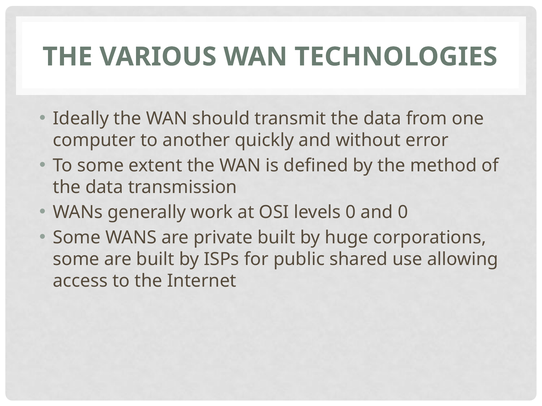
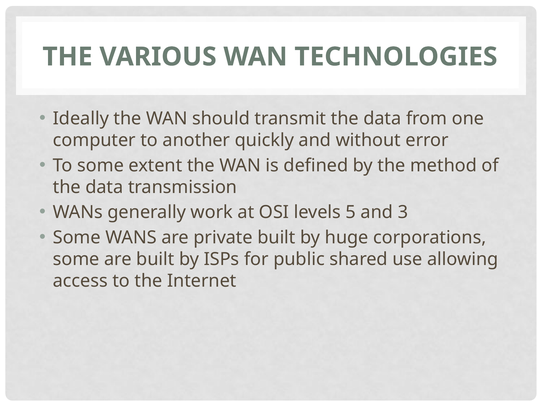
levels 0: 0 -> 5
and 0: 0 -> 3
